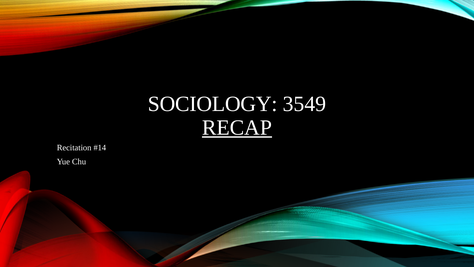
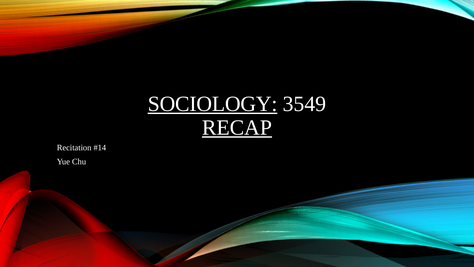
SOCIOLOGY underline: none -> present
